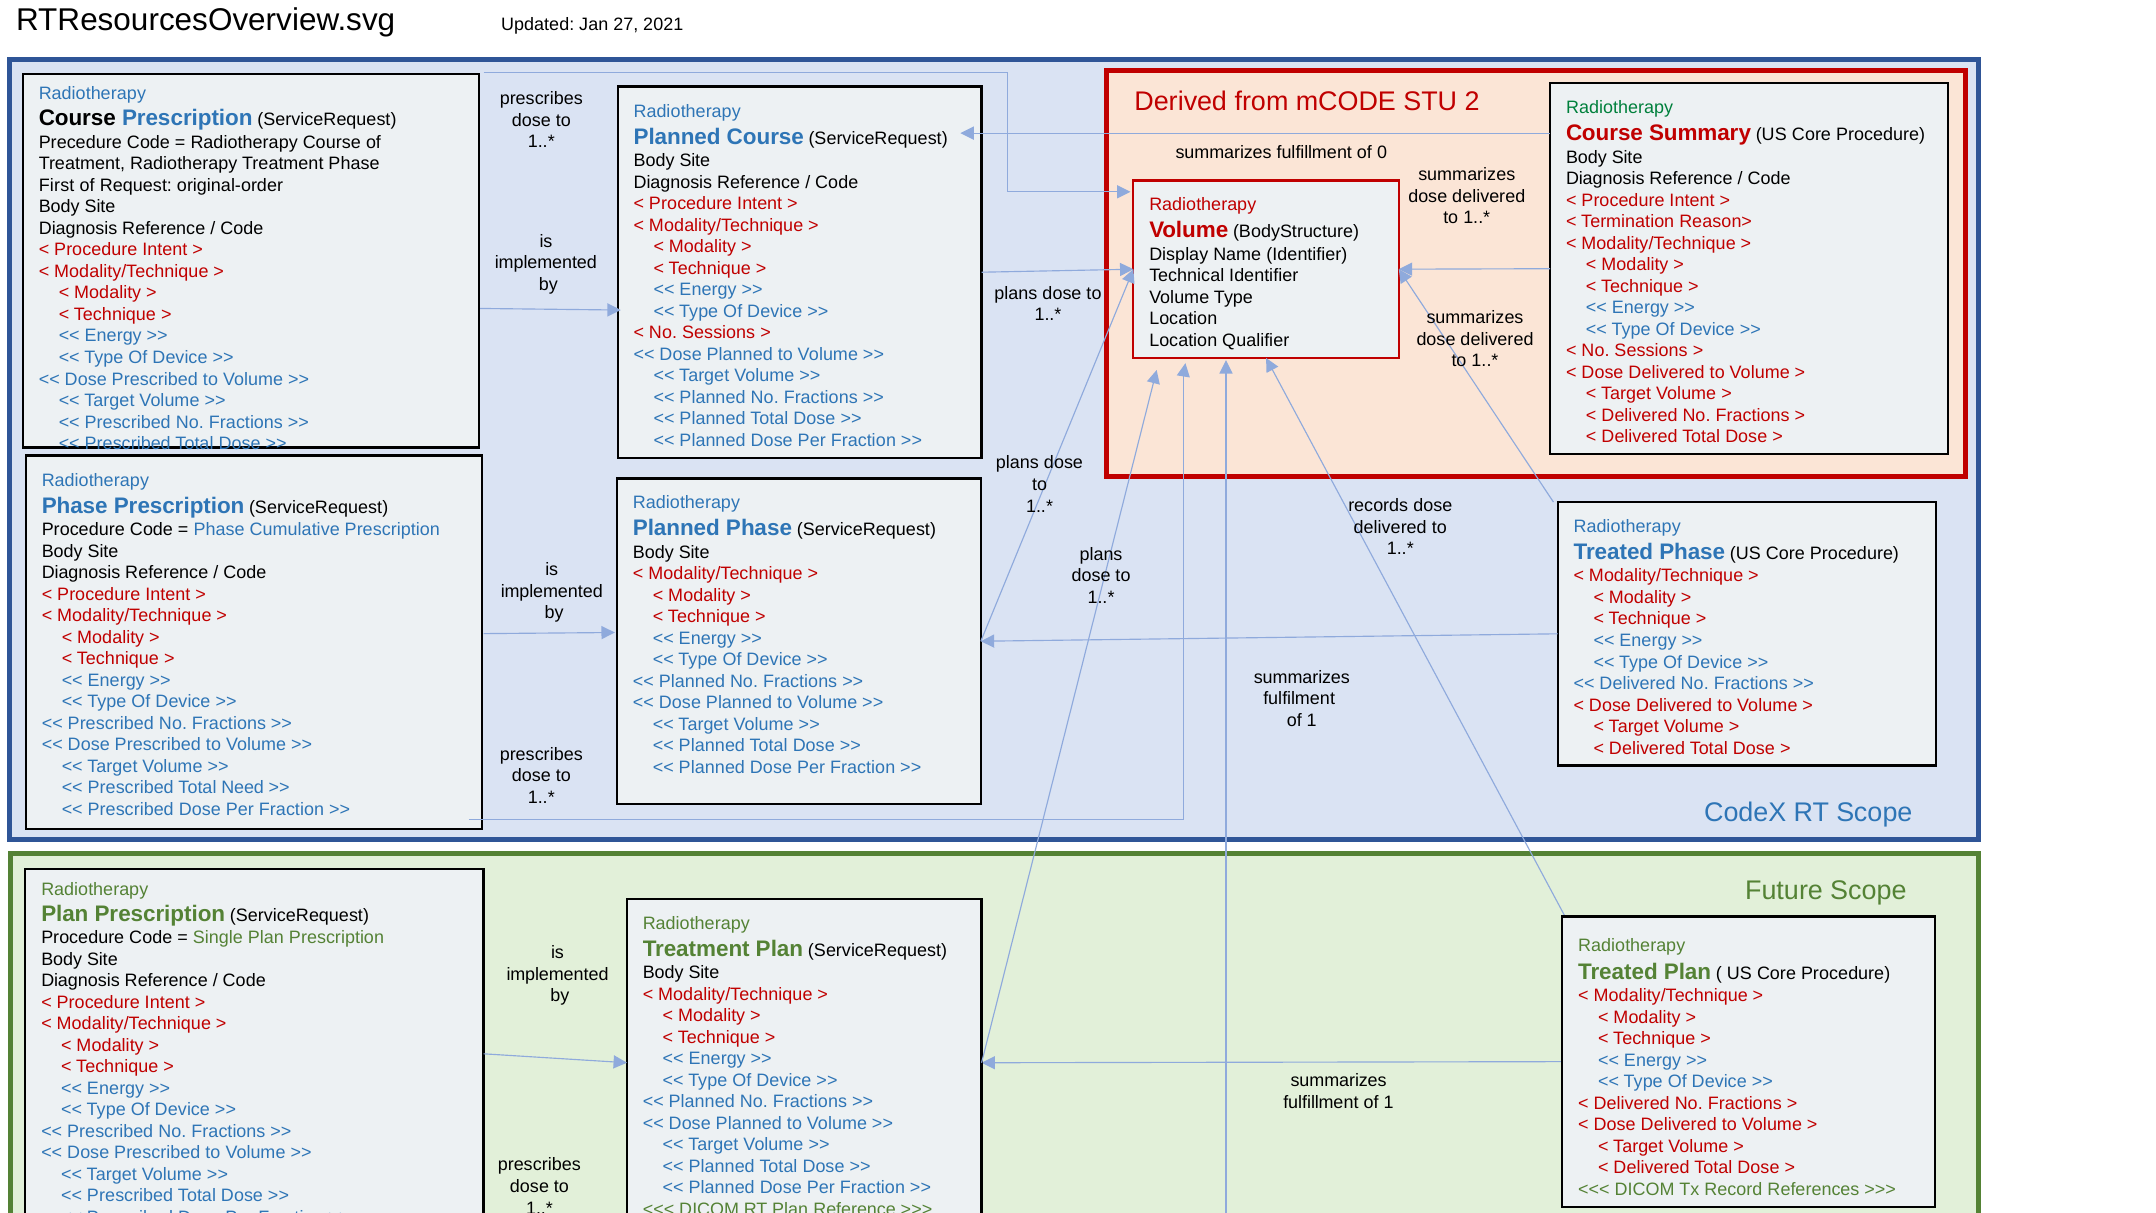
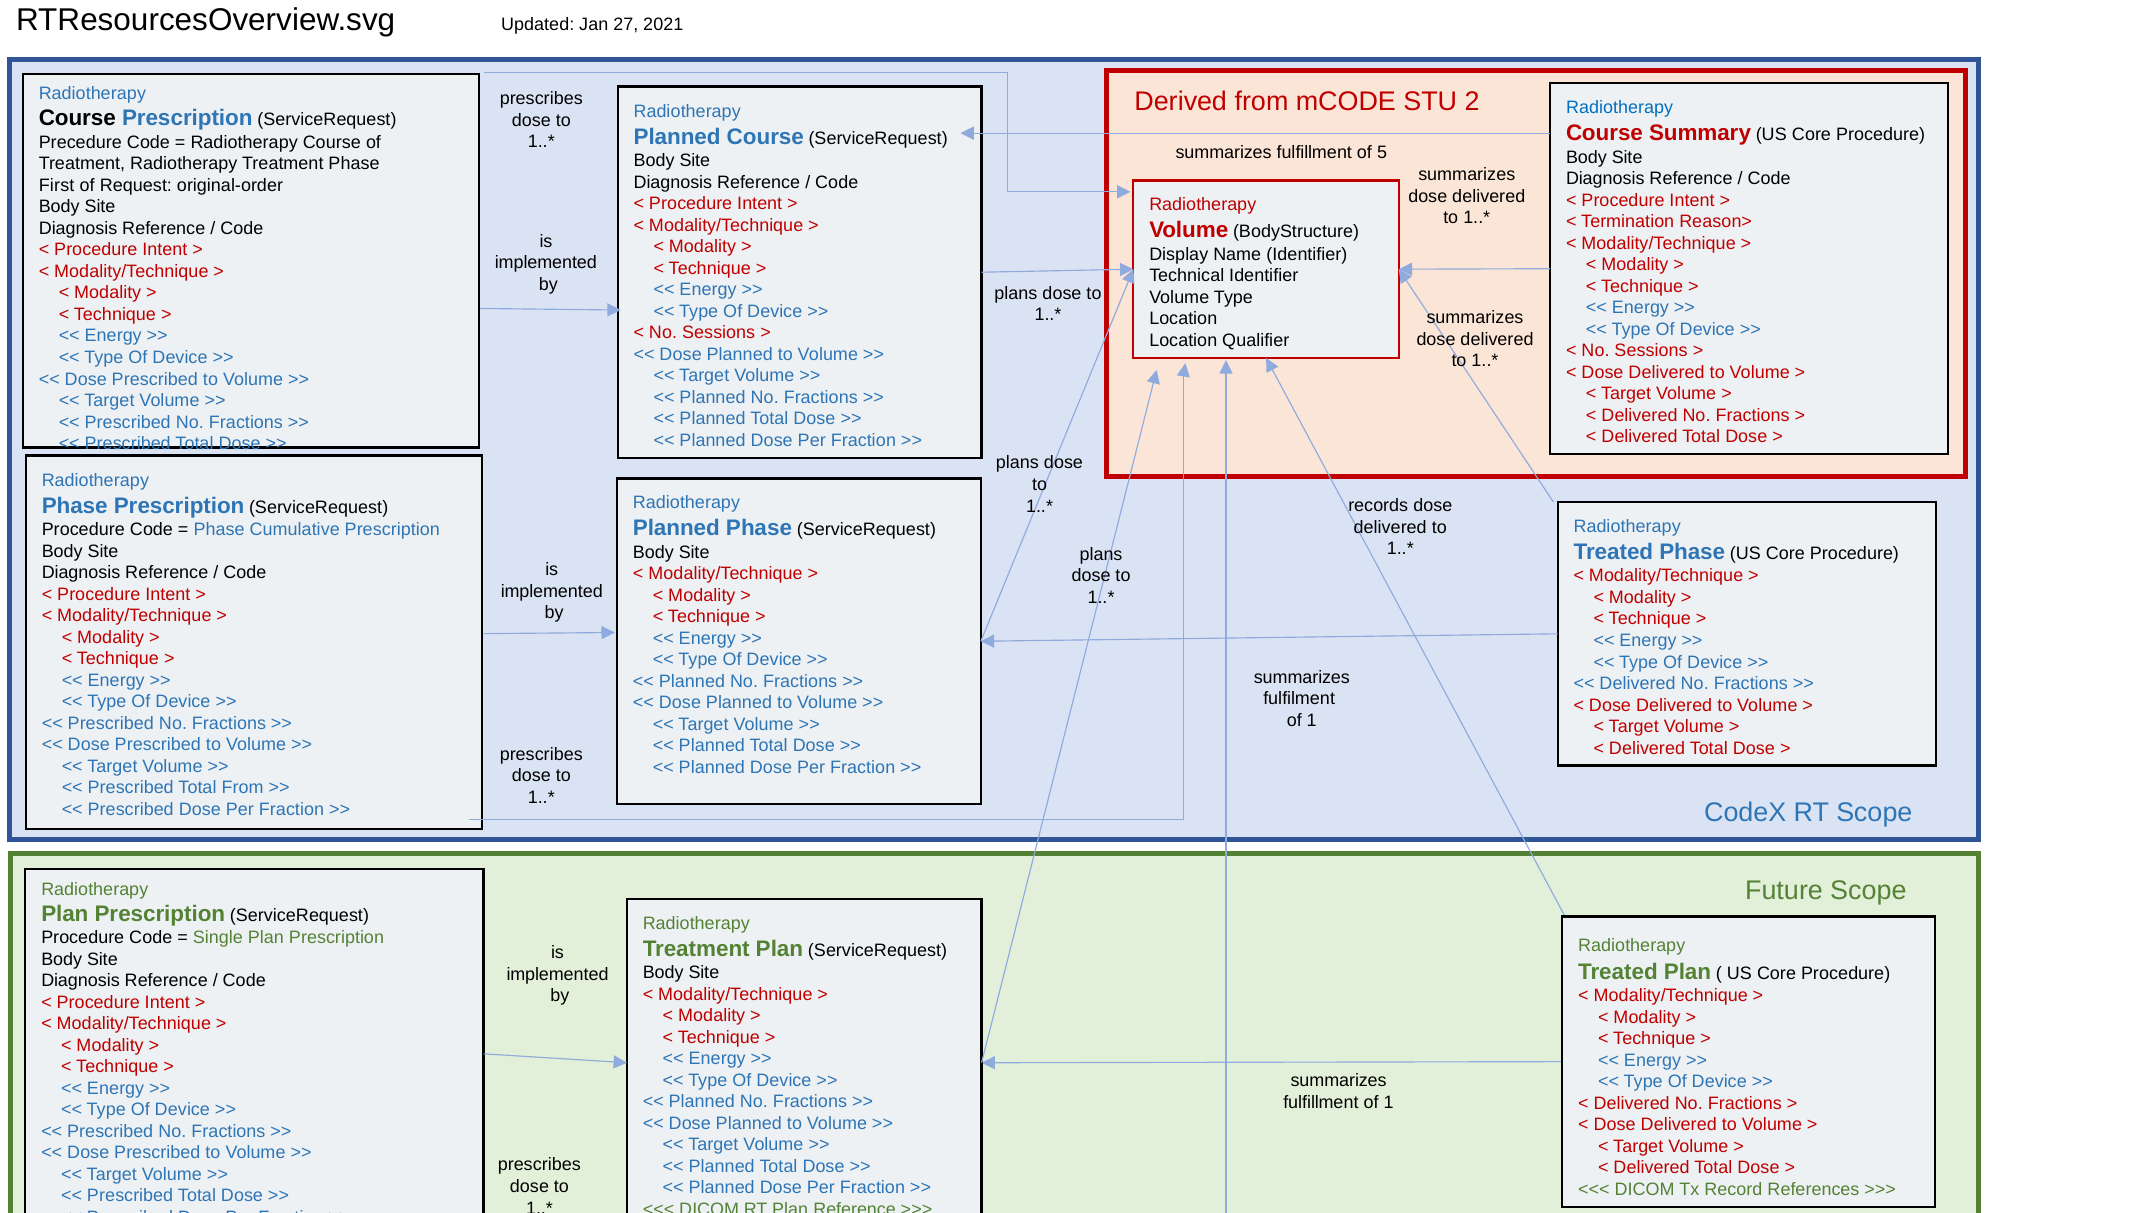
Radiotherapy at (1620, 108) colour: green -> blue
0: 0 -> 5
Total Need: Need -> From
